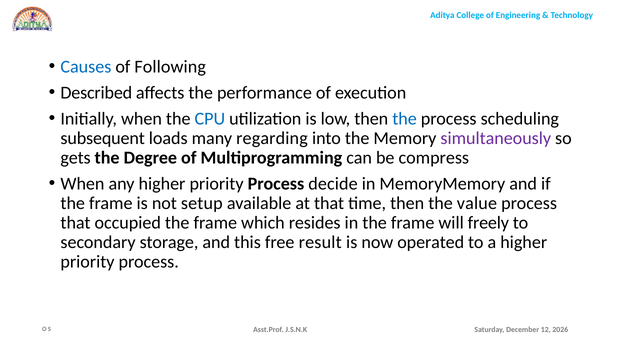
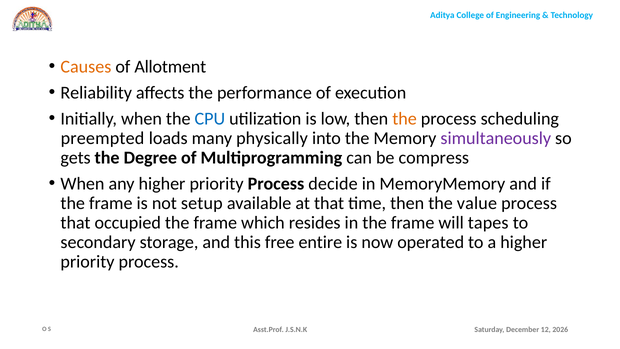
Causes colour: blue -> orange
Following: Following -> Allotment
Described: Described -> Reliability
the at (405, 118) colour: blue -> orange
subsequent: subsequent -> preempted
regarding: regarding -> physically
freely: freely -> tapes
result: result -> entire
